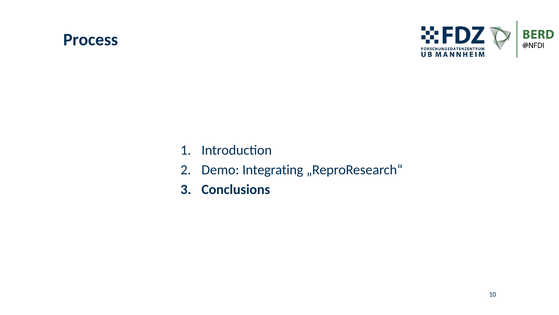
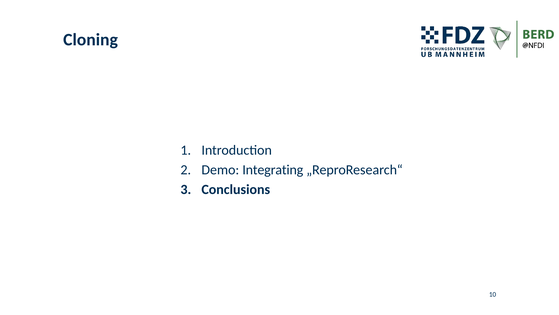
Process: Process -> Cloning
